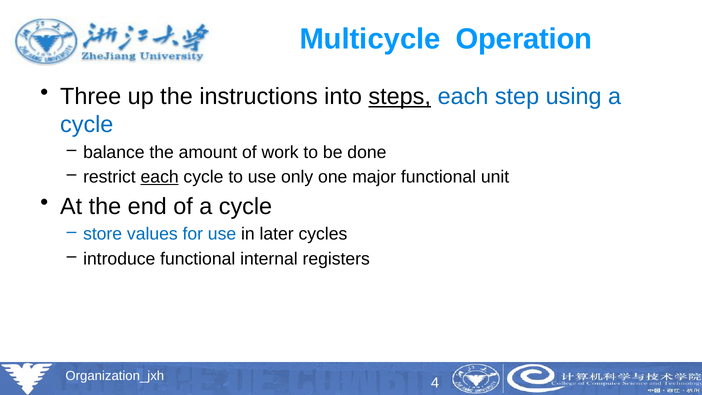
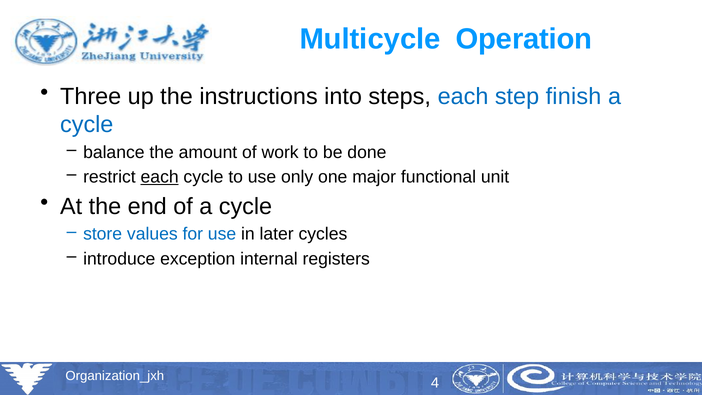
steps underline: present -> none
using: using -> finish
introduce functional: functional -> exception
